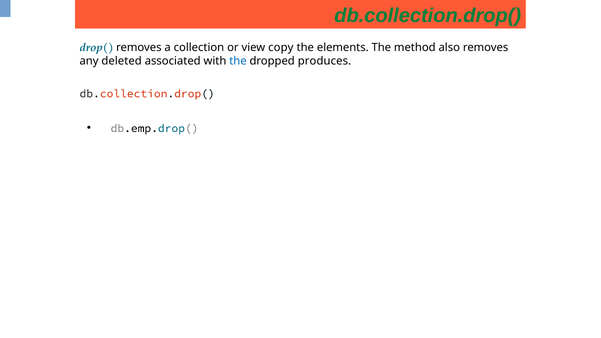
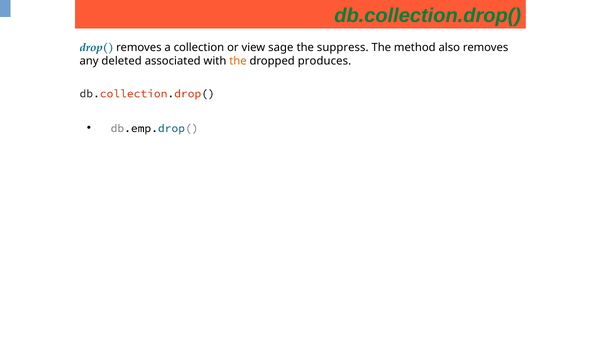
copy: copy -> sage
elements: elements -> suppress
the at (238, 61) colour: blue -> orange
